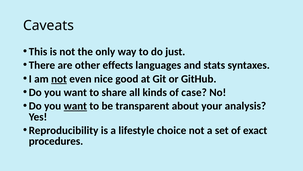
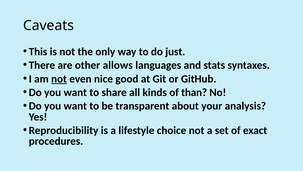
effects: effects -> allows
case: case -> than
want at (75, 106) underline: present -> none
